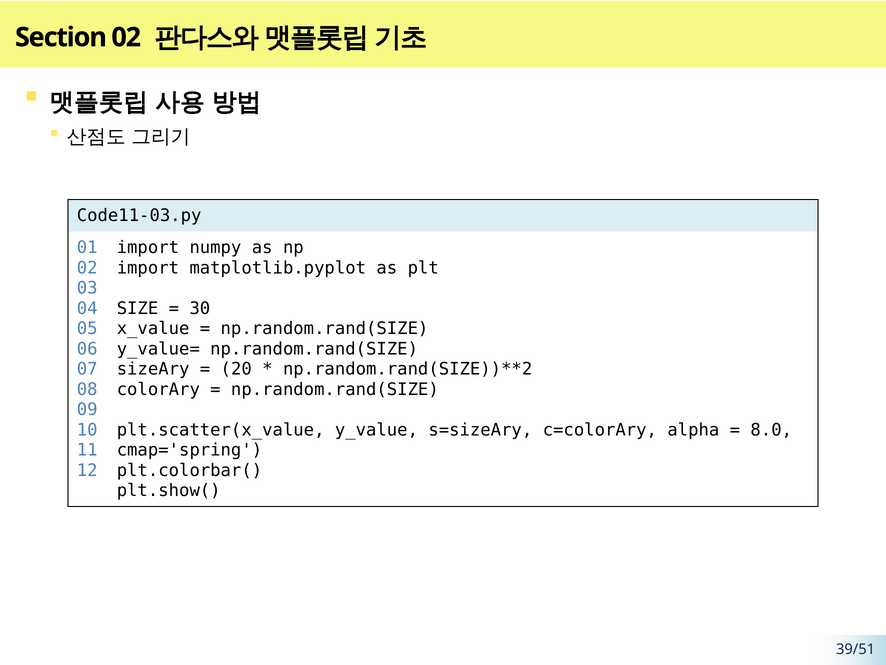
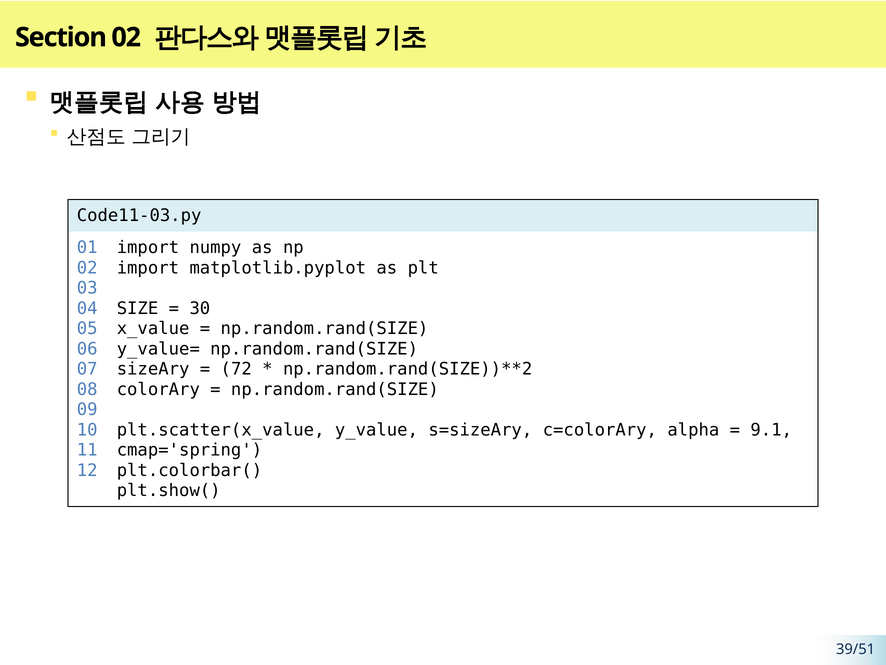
20: 20 -> 72
8.0: 8.0 -> 9.1
